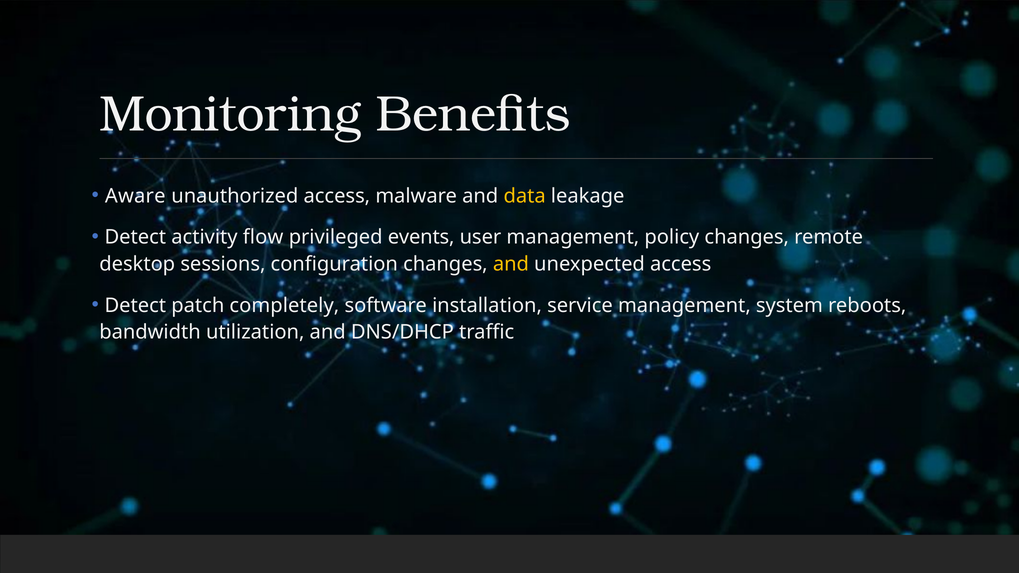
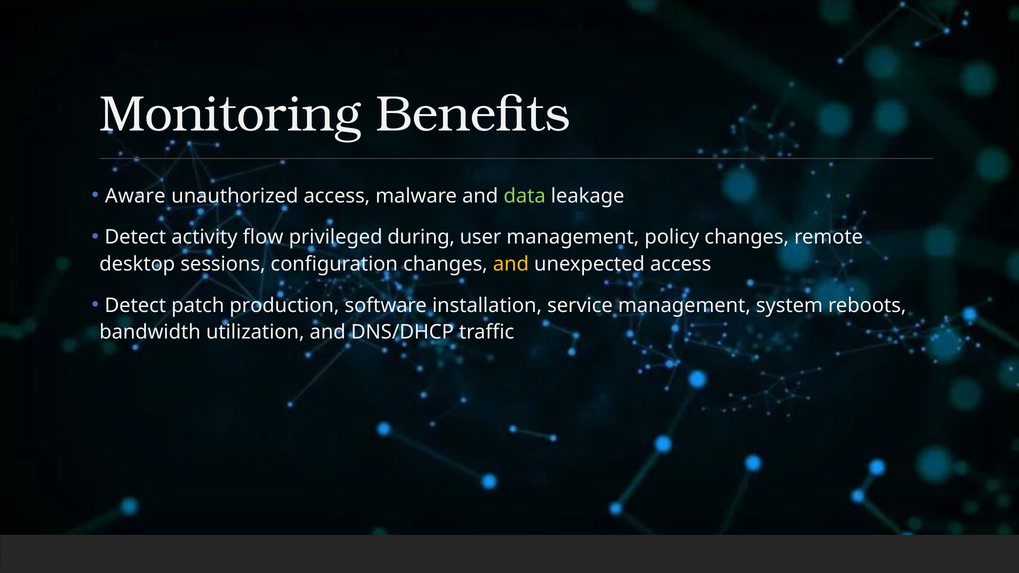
data colour: yellow -> light green
events: events -> during
completely: completely -> production
